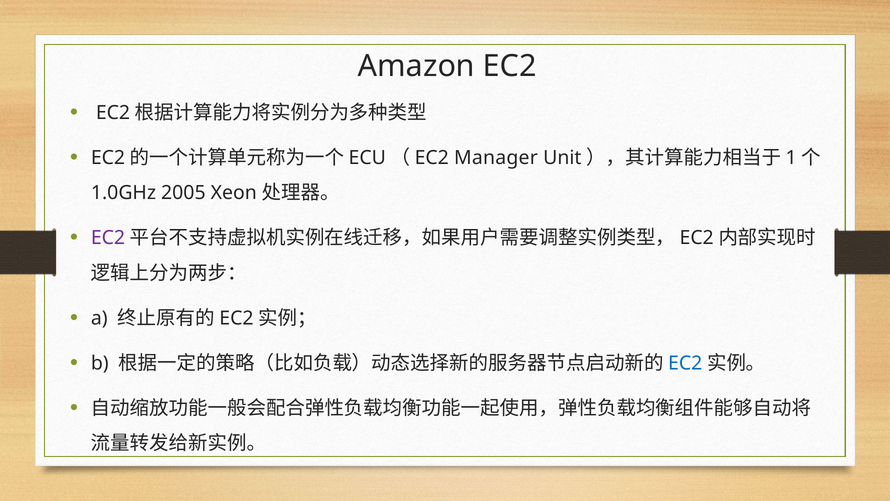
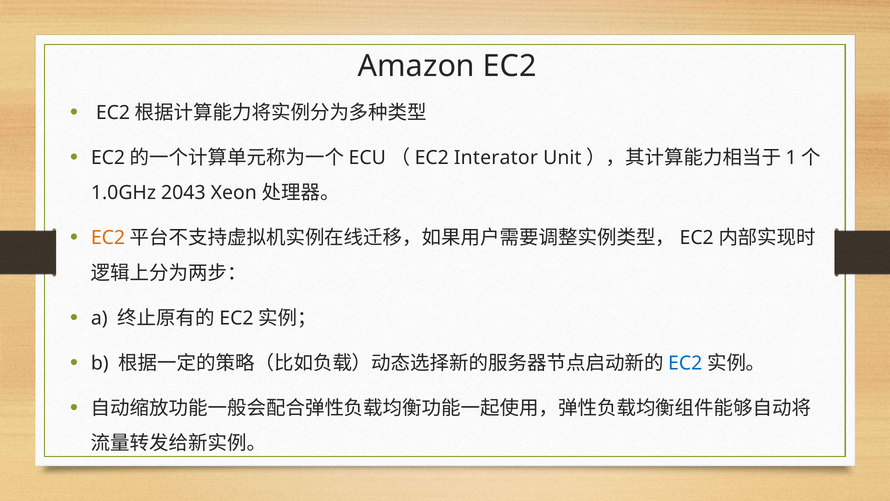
Manager: Manager -> Interator
2005: 2005 -> 2043
EC2 at (108, 238) colour: purple -> orange
